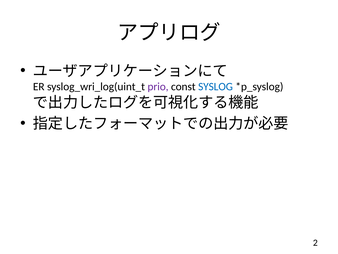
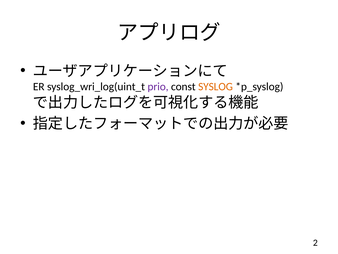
SYSLOG colour: blue -> orange
